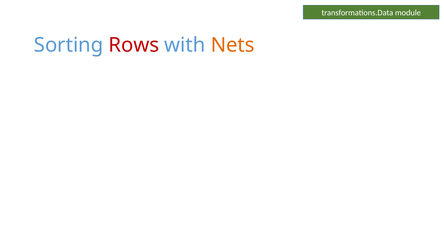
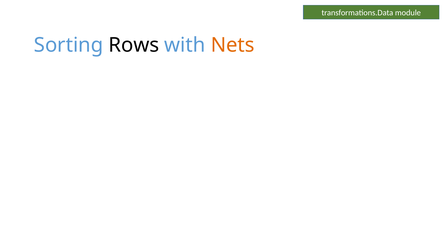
Rows colour: red -> black
